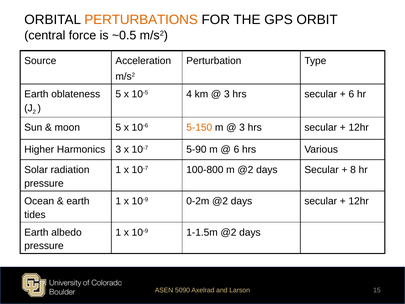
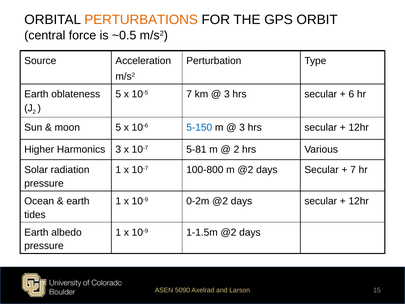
10-5 4: 4 -> 7
5-150 colour: orange -> blue
5-90: 5-90 -> 5-81
6 at (236, 149): 6 -> 2
8 at (353, 170): 8 -> 7
